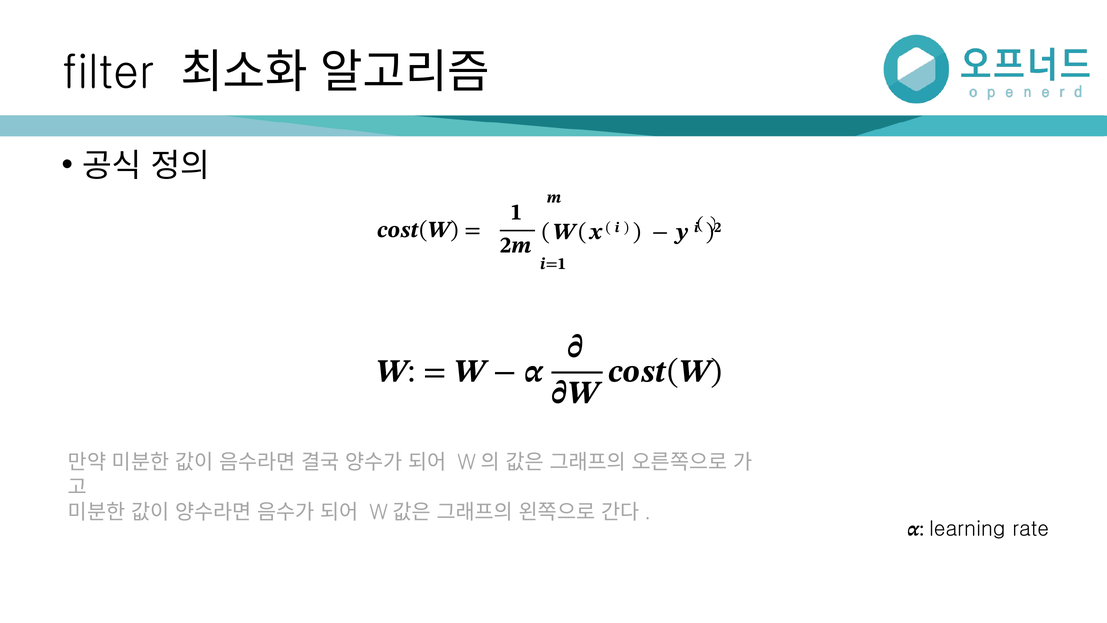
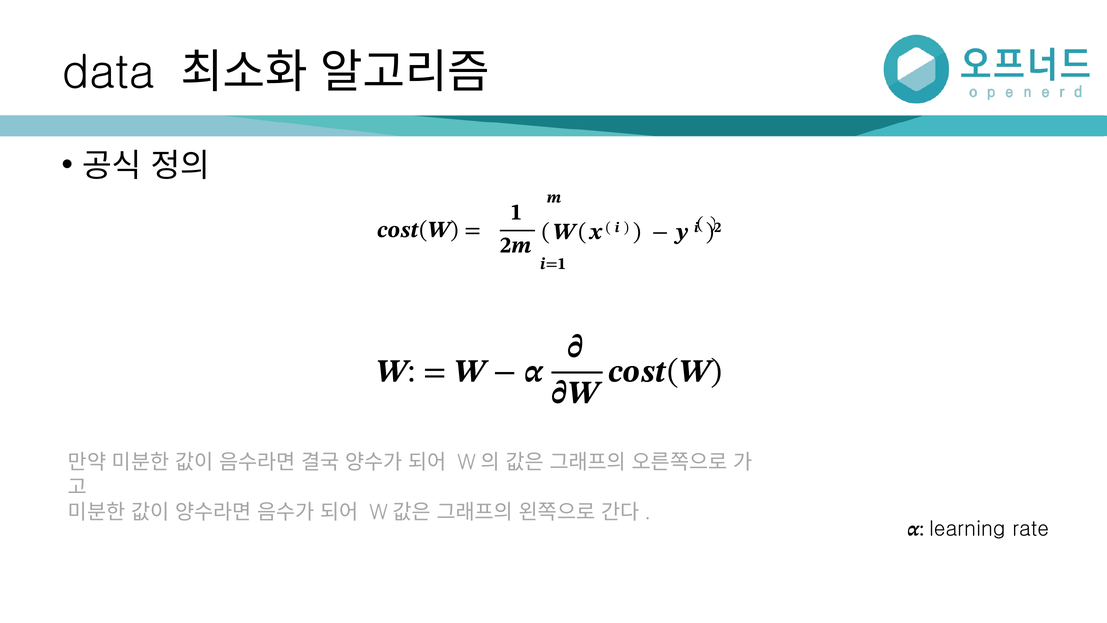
filter: filter -> data
